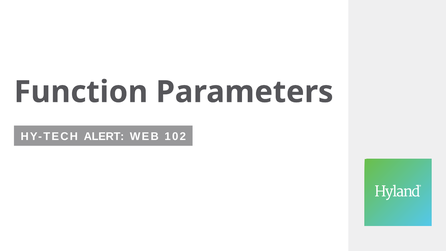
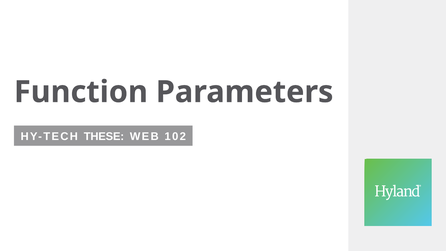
ALERT: ALERT -> THESE
